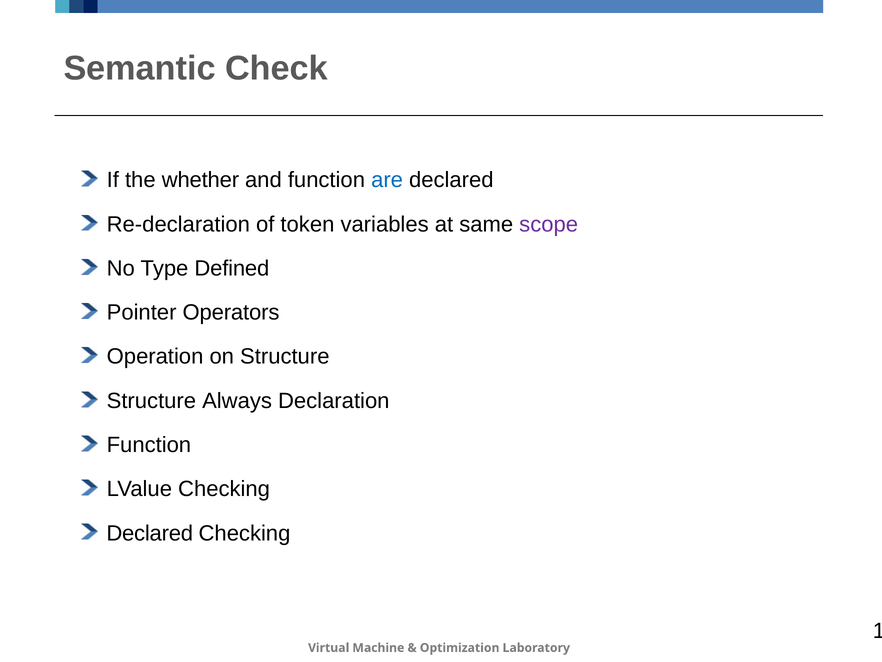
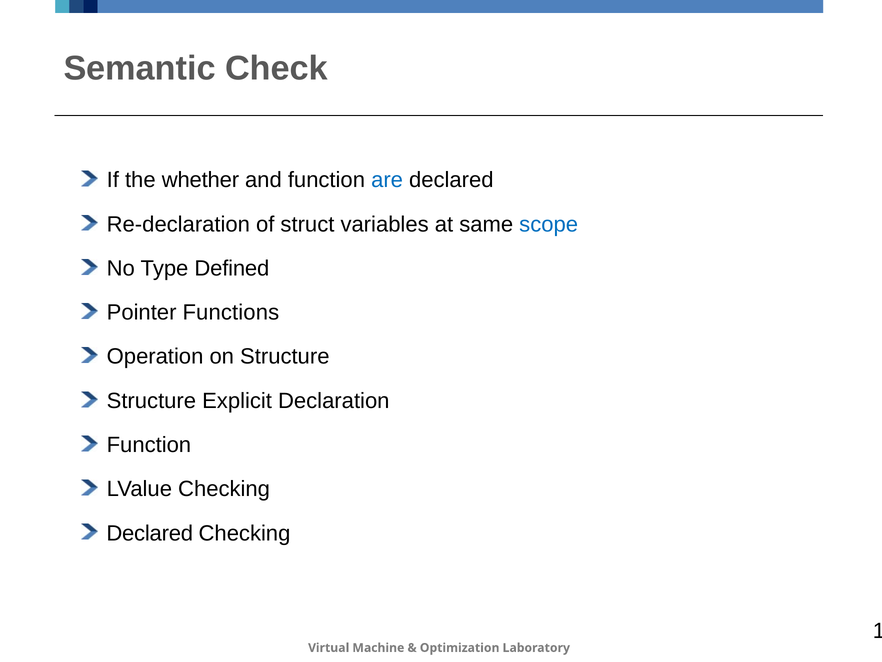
token: token -> struct
scope colour: purple -> blue
Operators: Operators -> Functions
Always: Always -> Explicit
